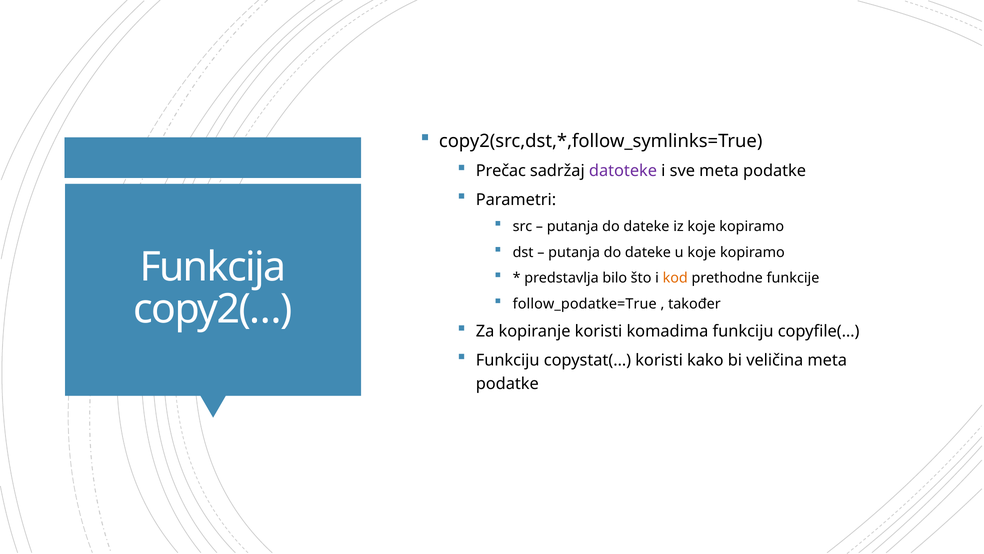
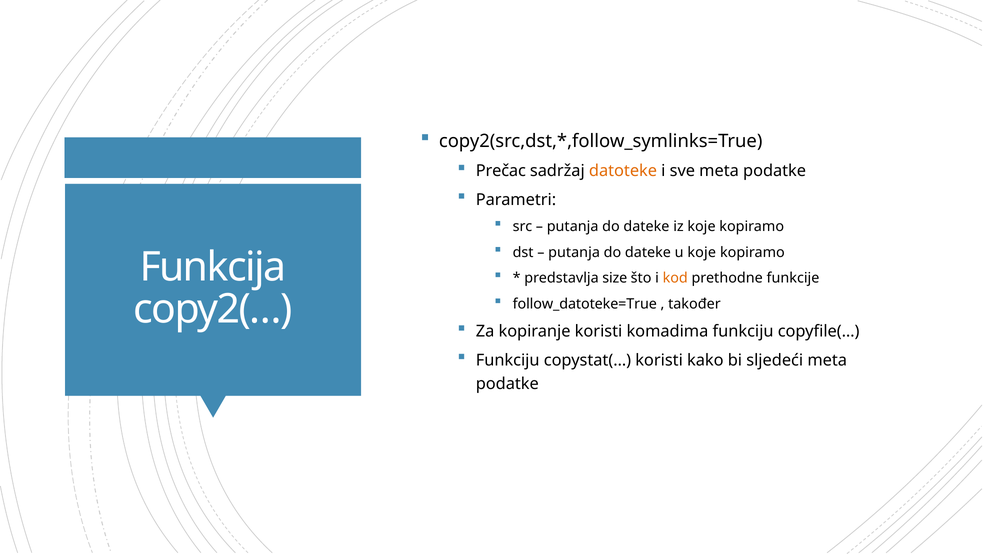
datoteke colour: purple -> orange
bilo: bilo -> size
follow_podatke=True: follow_podatke=True -> follow_datoteke=True
veličina: veličina -> sljedeći
